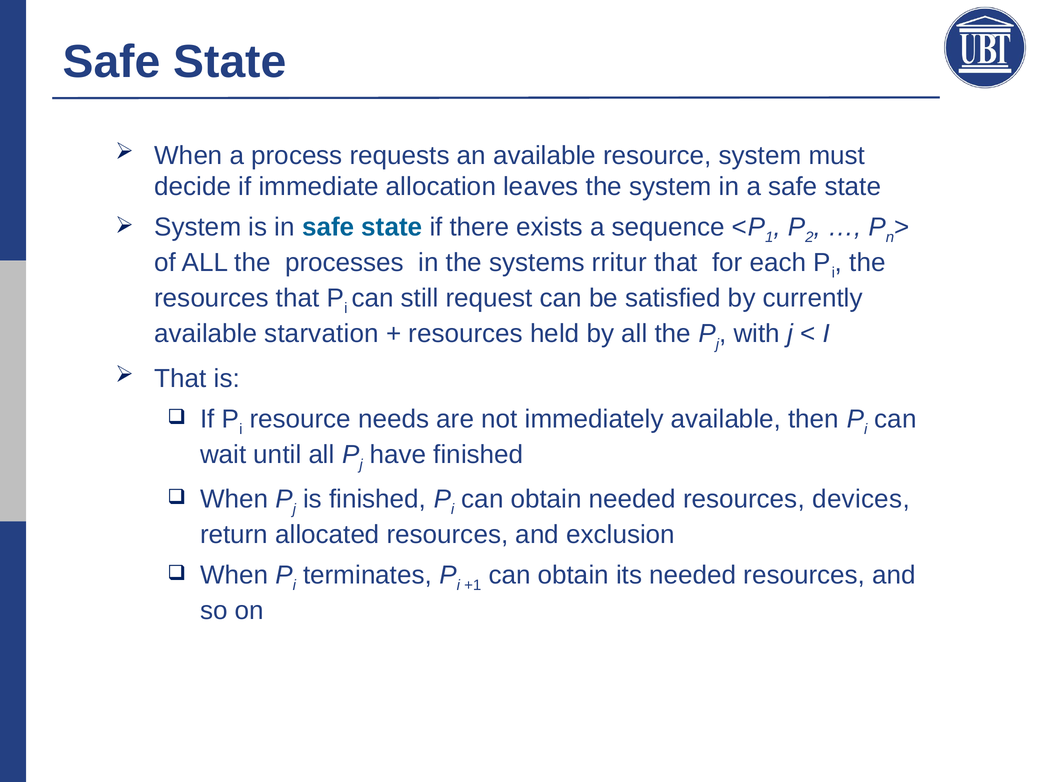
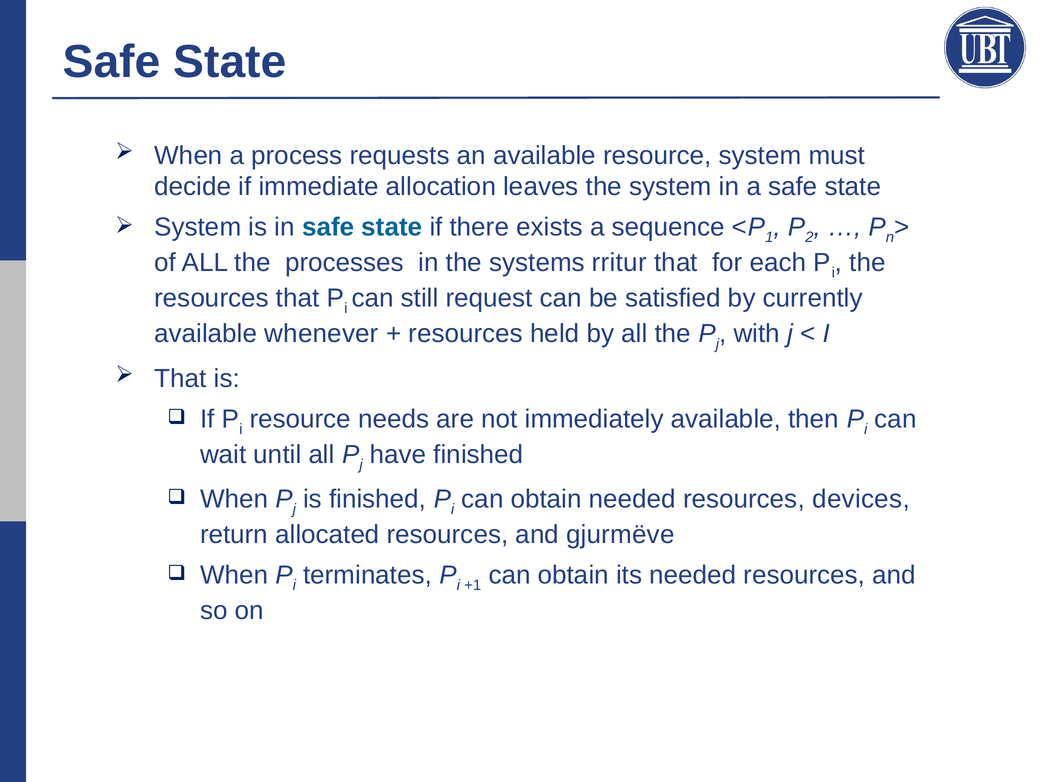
starvation: starvation -> whenever
exclusion: exclusion -> gjurmëve
